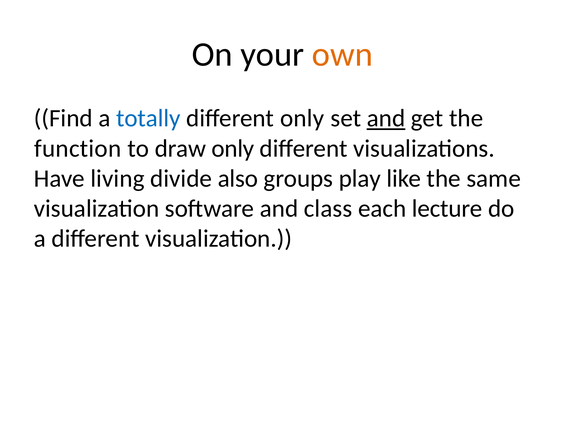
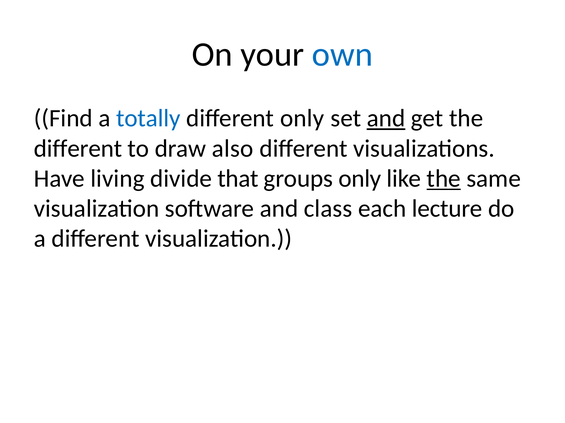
own colour: orange -> blue
function at (78, 149): function -> different
draw only: only -> also
also: also -> that
groups play: play -> only
the at (444, 179) underline: none -> present
